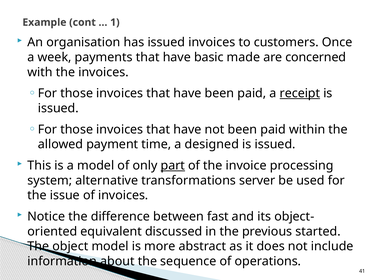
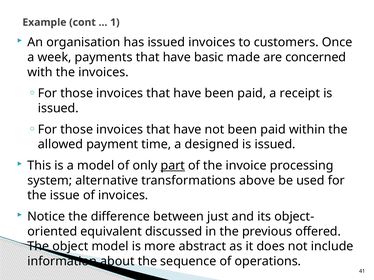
receipt underline: present -> none
server: server -> above
fast: fast -> just
started: started -> offered
